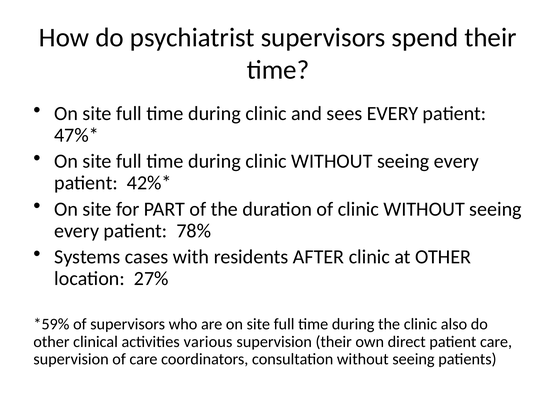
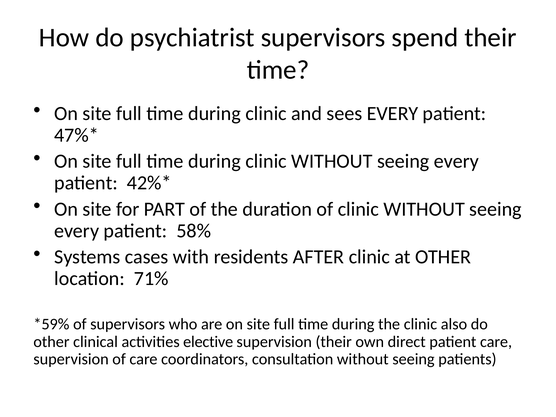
78%: 78% -> 58%
27%: 27% -> 71%
various: various -> elective
